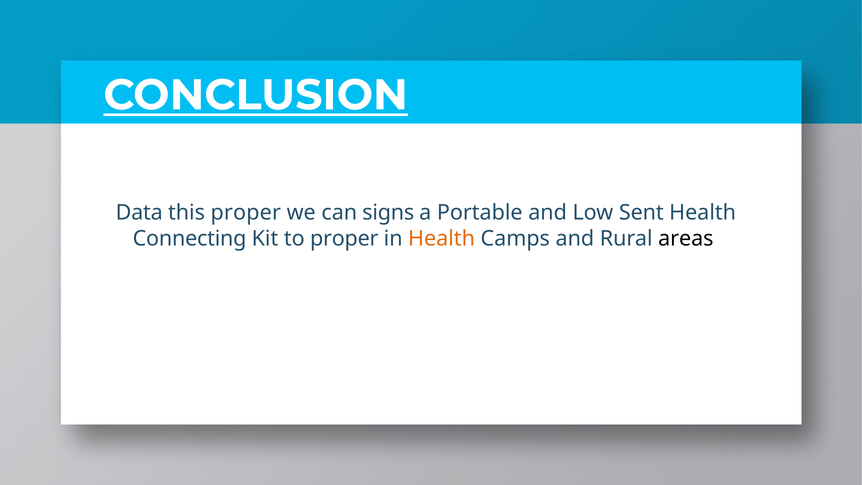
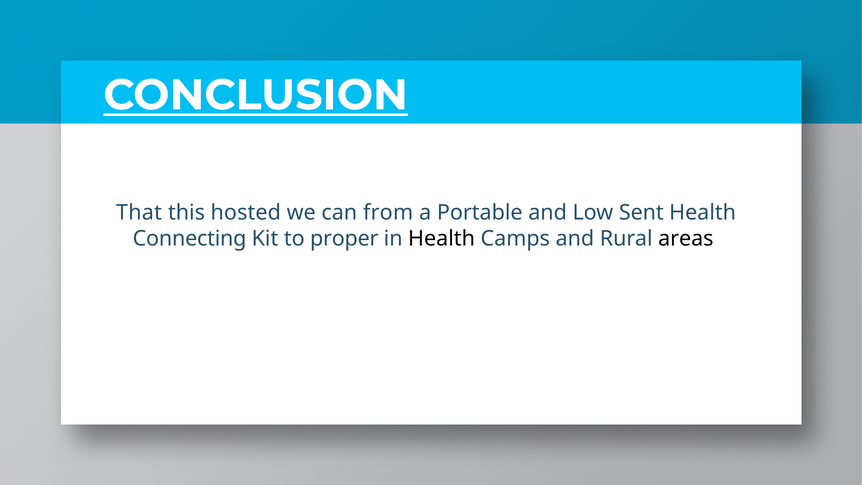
Data: Data -> That
this proper: proper -> hosted
signs: signs -> from
Health at (442, 239) colour: orange -> black
